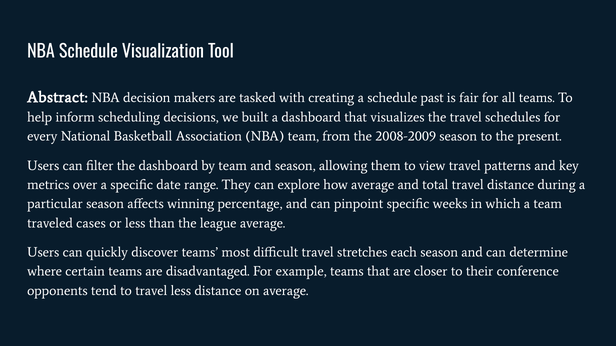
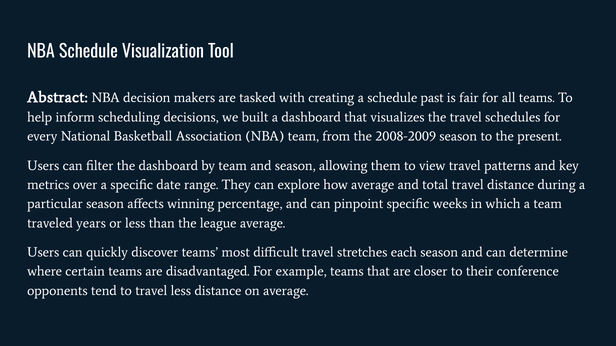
cases: cases -> years
